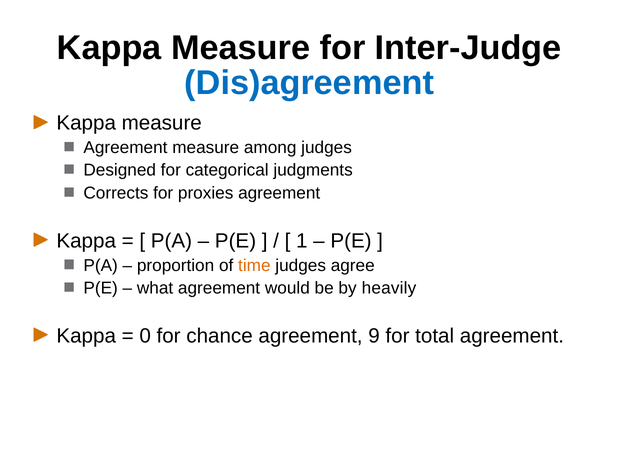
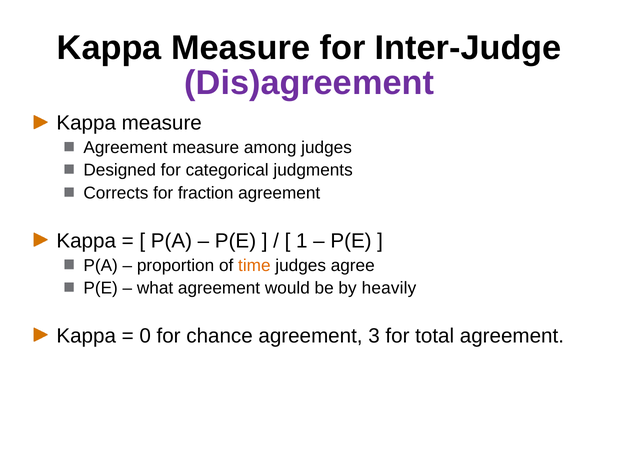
Dis)agreement colour: blue -> purple
proxies: proxies -> fraction
9: 9 -> 3
